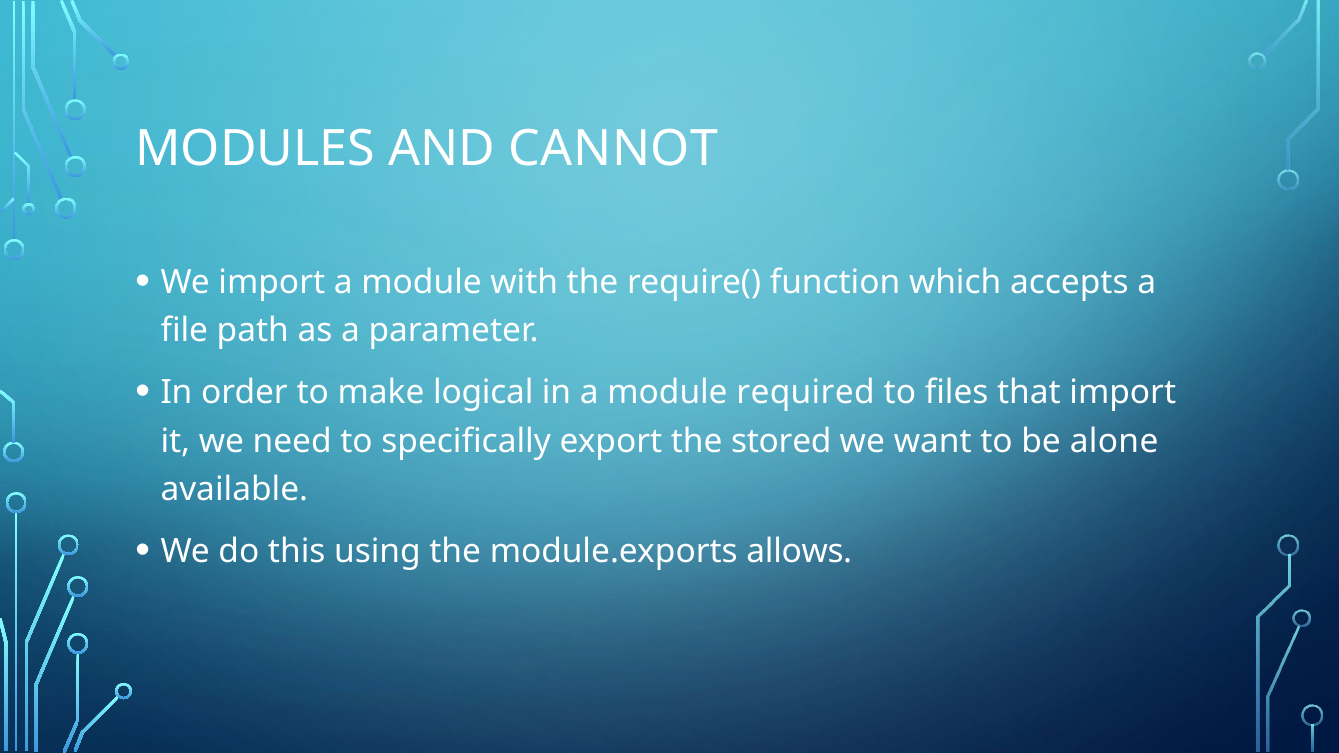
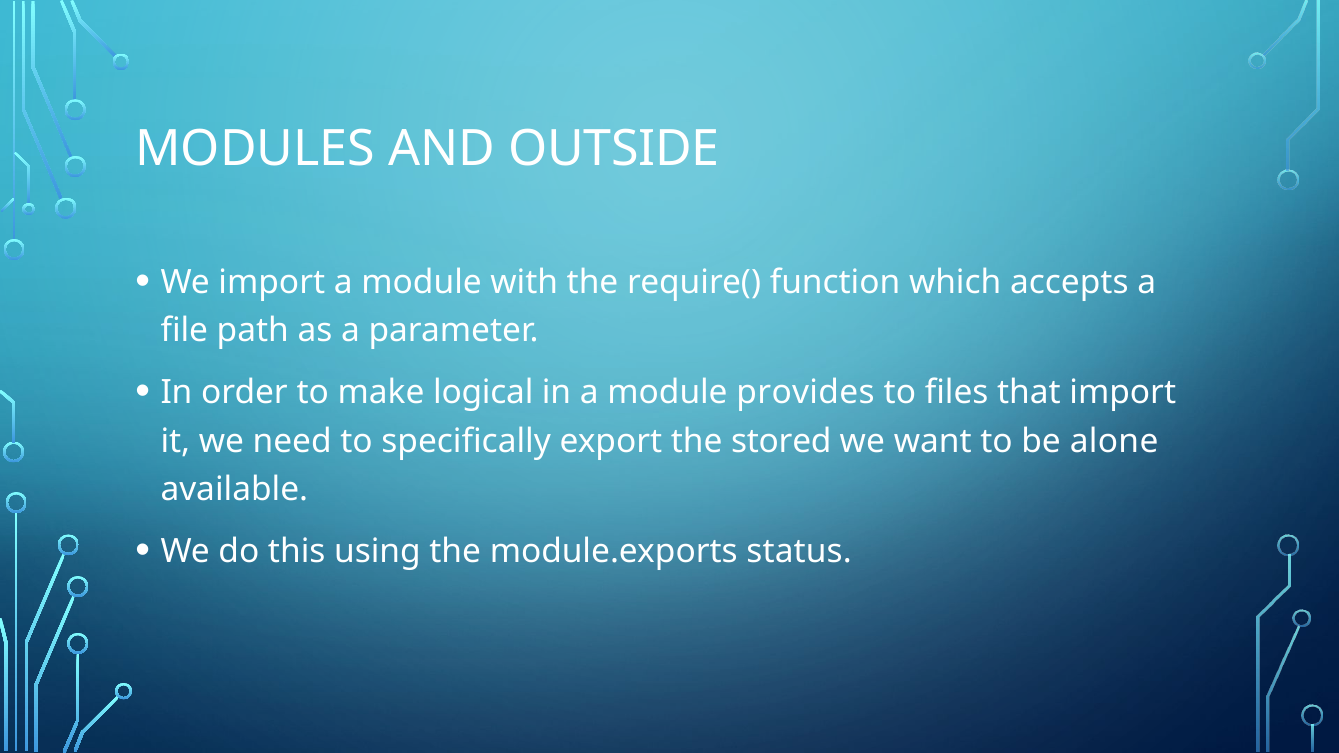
CANNOT: CANNOT -> OUTSIDE
required: required -> provides
allows: allows -> status
